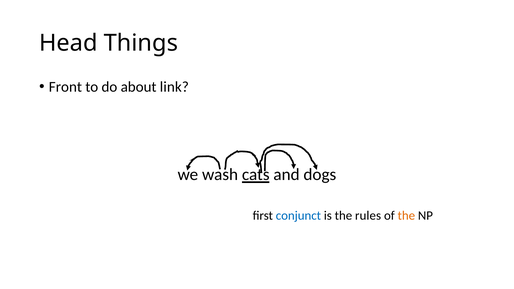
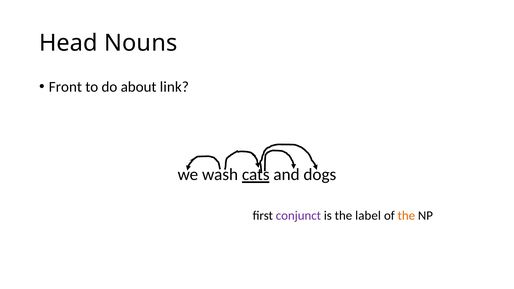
Things: Things -> Nouns
conjunct colour: blue -> purple
rules: rules -> label
